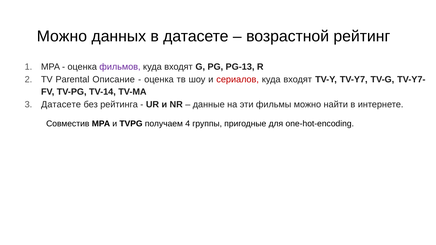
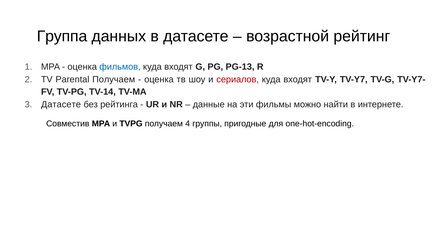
Можно at (62, 36): Можно -> Группа
фильмов colour: purple -> blue
Parental Описание: Описание -> Получаем
